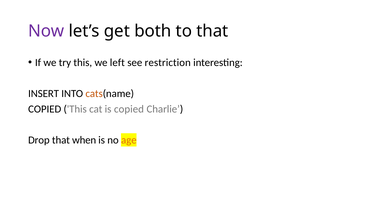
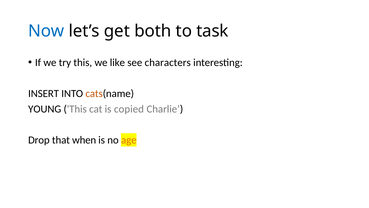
Now colour: purple -> blue
to that: that -> task
left: left -> like
restriction: restriction -> characters
COPIED at (45, 109): COPIED -> YOUNG
